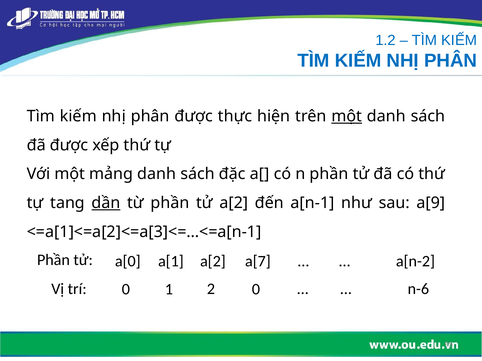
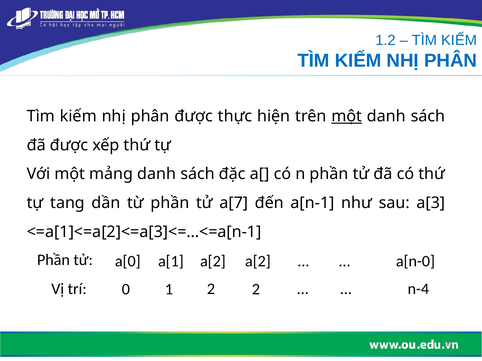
dần underline: present -> none
tử a[2: a[2 -> a[7
a[9: a[9 -> a[3
a[2 a[7: a[7 -> a[2
a[n-2: a[n-2 -> a[n-0
2 0: 0 -> 2
n-6: n-6 -> n-4
